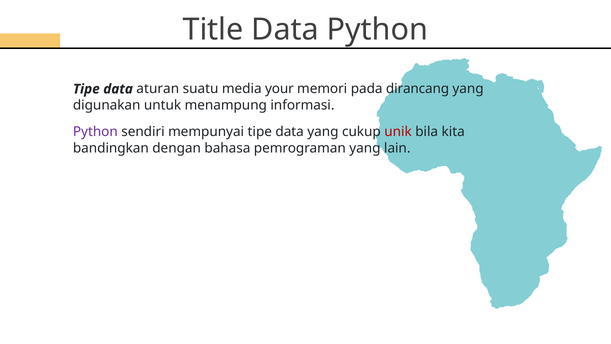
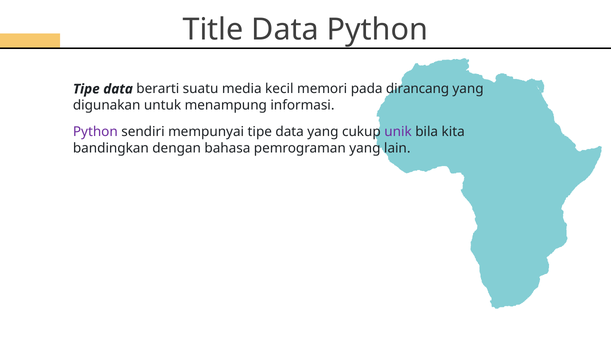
aturan: aturan -> berarti
your: your -> kecil
unik colour: red -> purple
